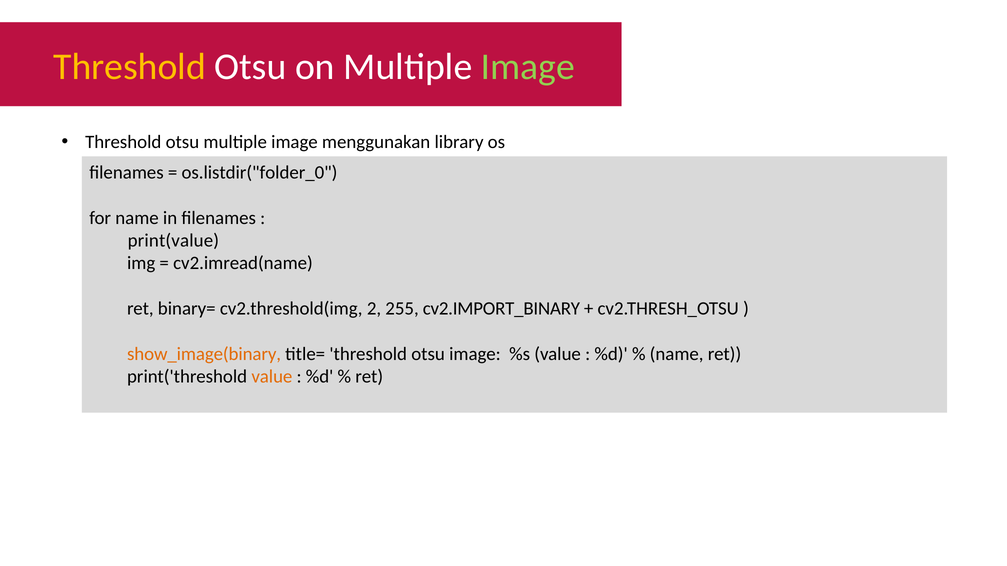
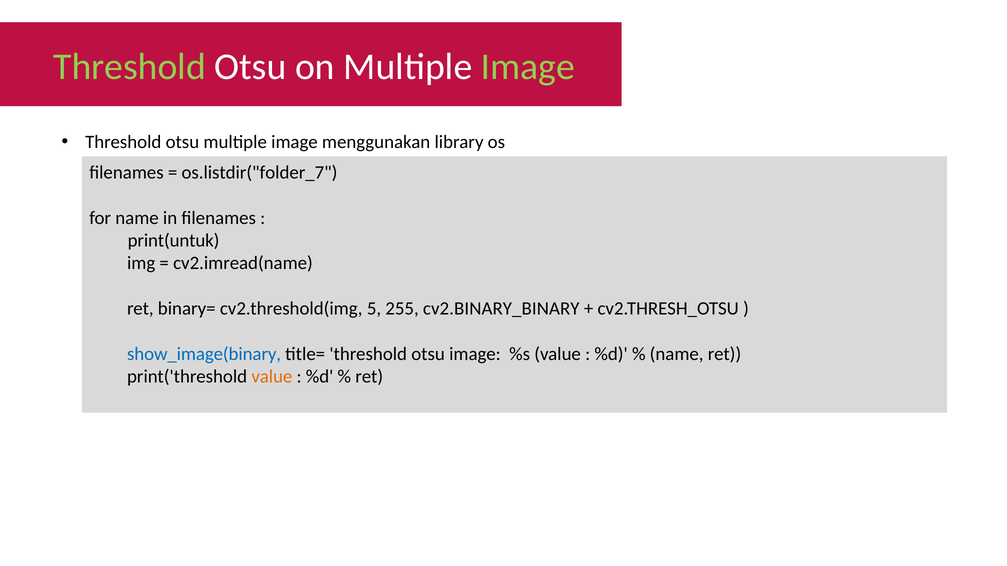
Threshold at (130, 67) colour: yellow -> light green
os.listdir("folder_0: os.listdir("folder_0 -> os.listdir("folder_7
print(value: print(value -> print(untuk
2: 2 -> 5
cv2.IMPORT_BINARY: cv2.IMPORT_BINARY -> cv2.BINARY_BINARY
show_image(binary colour: orange -> blue
